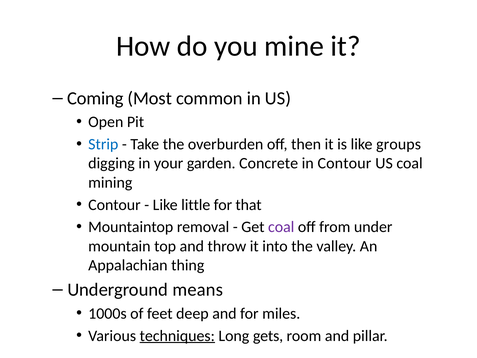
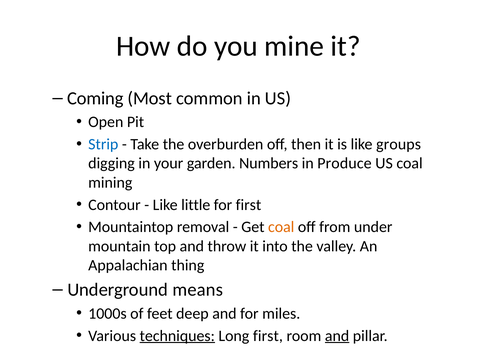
Concrete: Concrete -> Numbers
in Contour: Contour -> Produce
for that: that -> first
coal at (281, 227) colour: purple -> orange
Long gets: gets -> first
and at (337, 336) underline: none -> present
